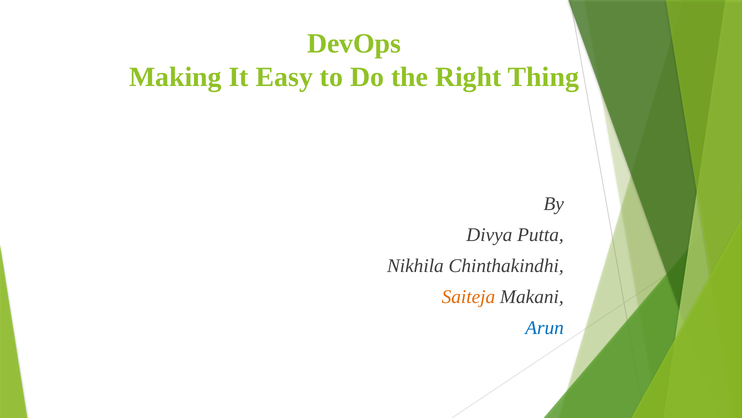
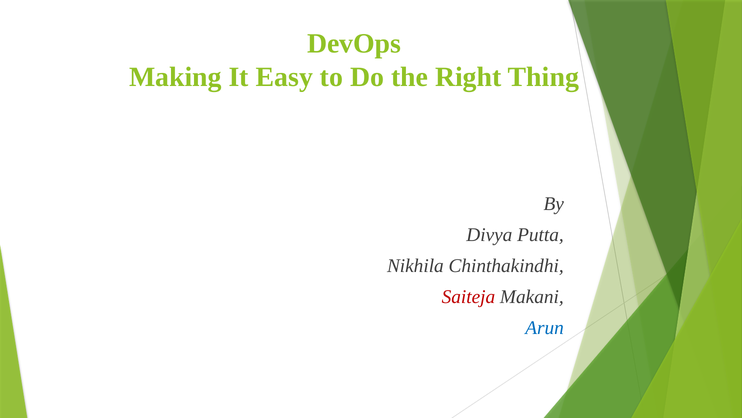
Saiteja colour: orange -> red
